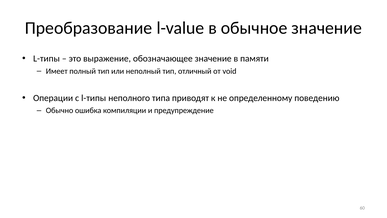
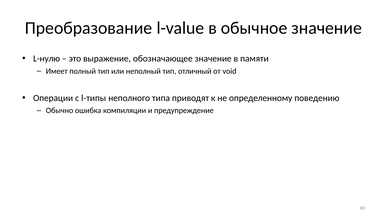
L-типы at (46, 58): L-типы -> L-нулю
